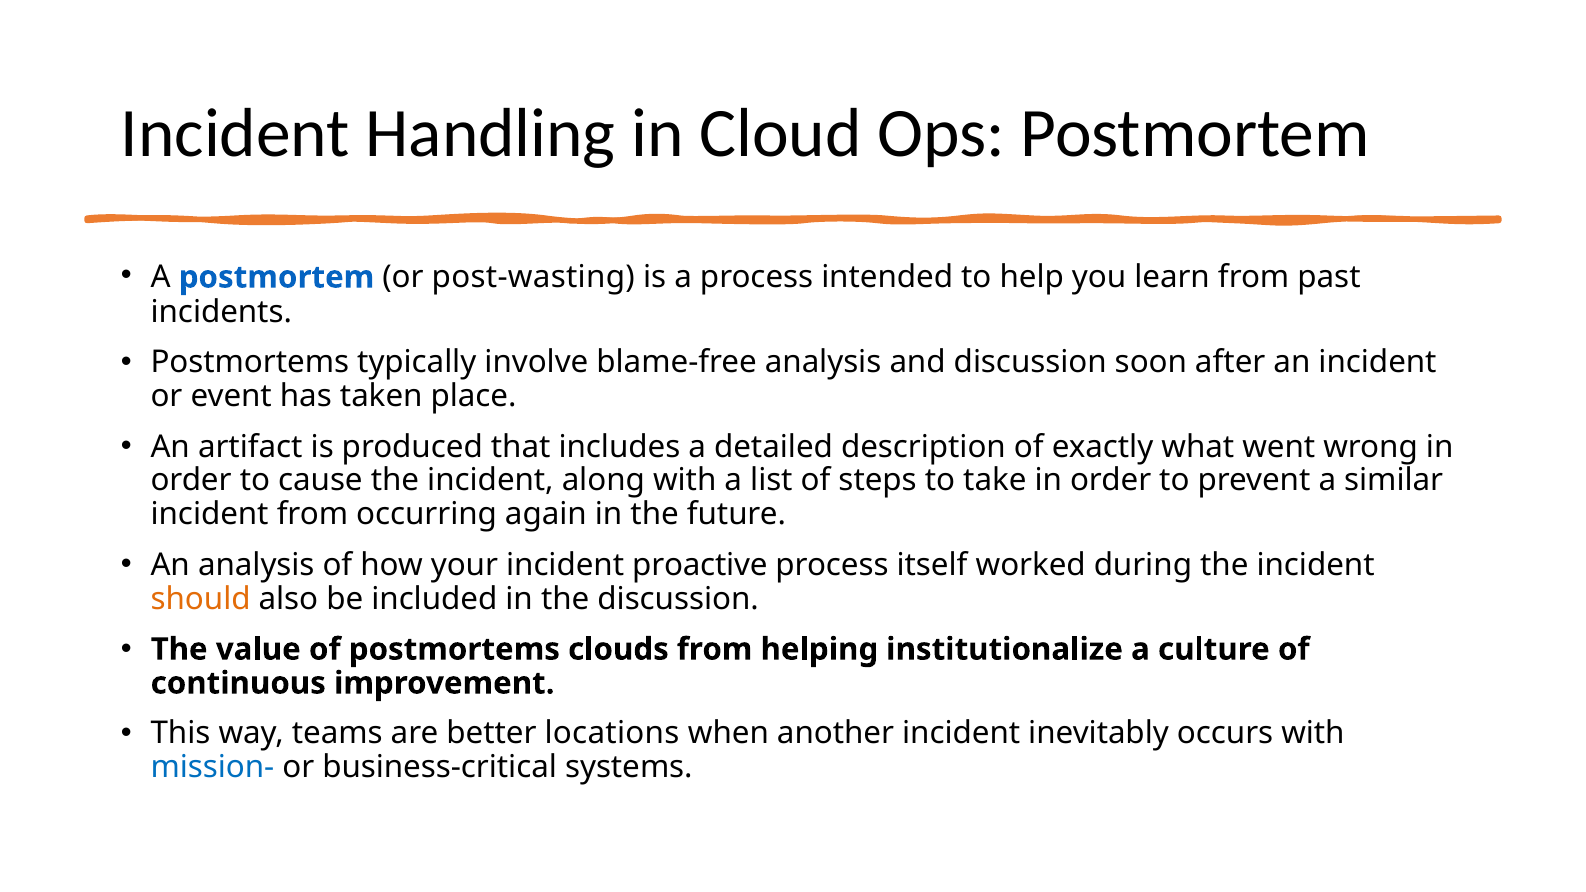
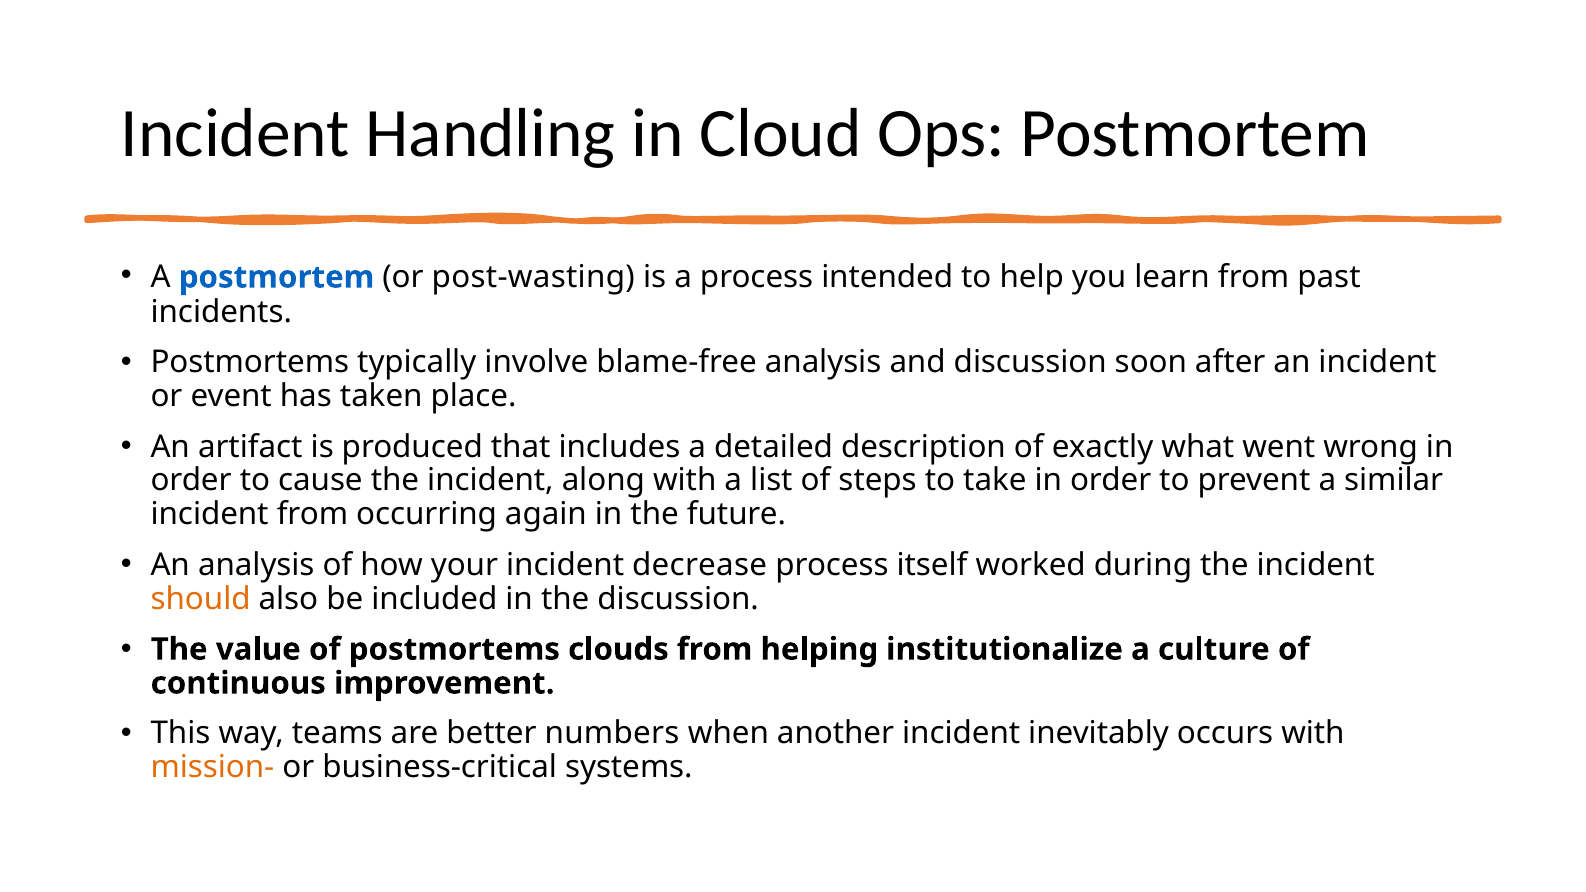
proactive: proactive -> decrease
locations: locations -> numbers
mission- colour: blue -> orange
